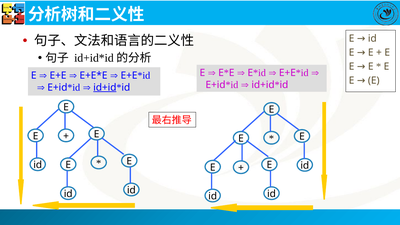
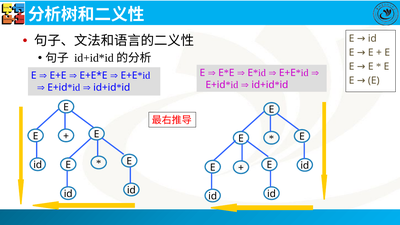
id+id at (105, 87) underline: present -> none
